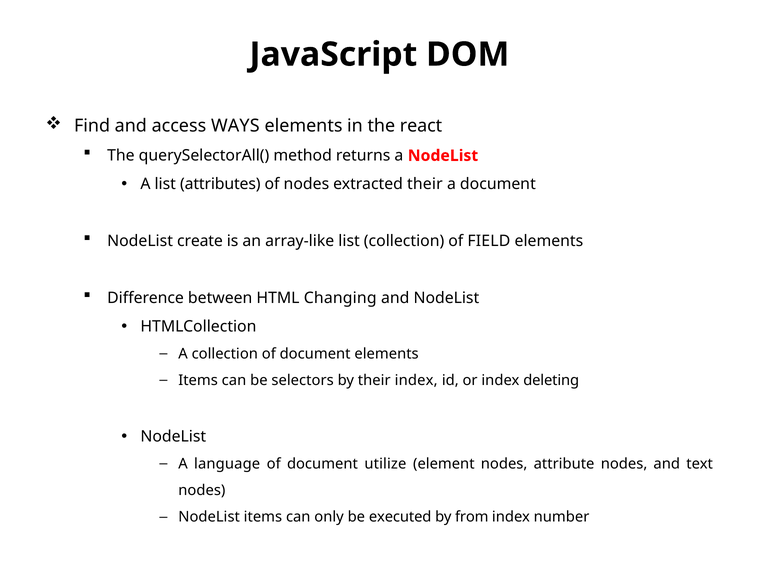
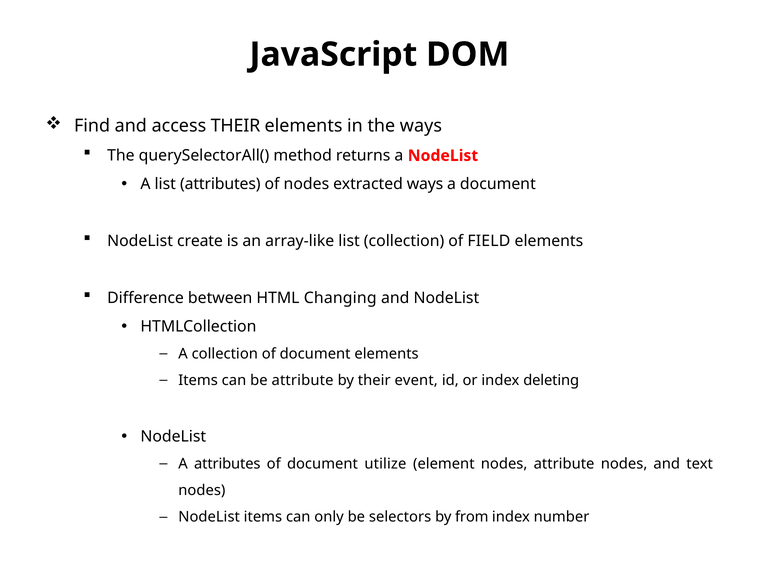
access WAYS: WAYS -> THEIR
the react: react -> ways
extracted their: their -> ways
be selectors: selectors -> attribute
their index: index -> event
A language: language -> attributes
executed: executed -> selectors
